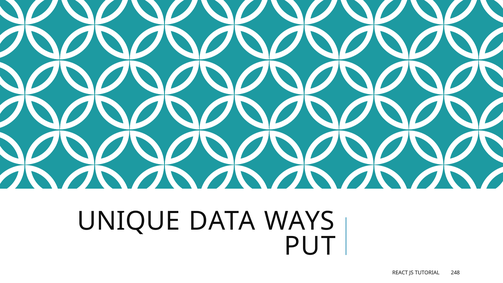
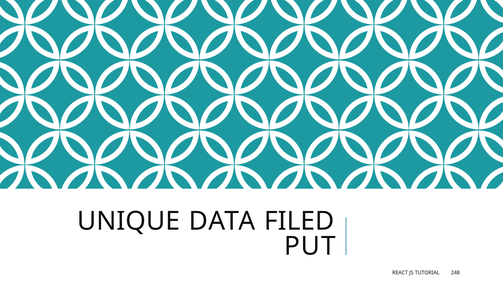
WAYS: WAYS -> FILED
